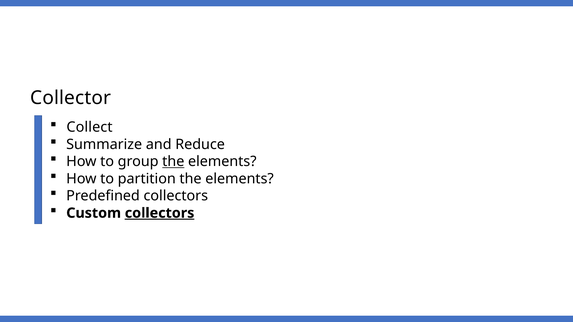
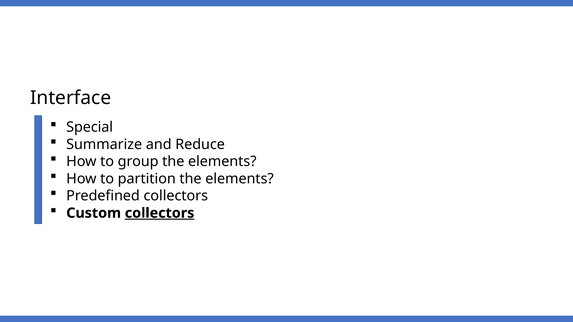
Collector: Collector -> Interface
Collect: Collect -> Special
the at (173, 162) underline: present -> none
